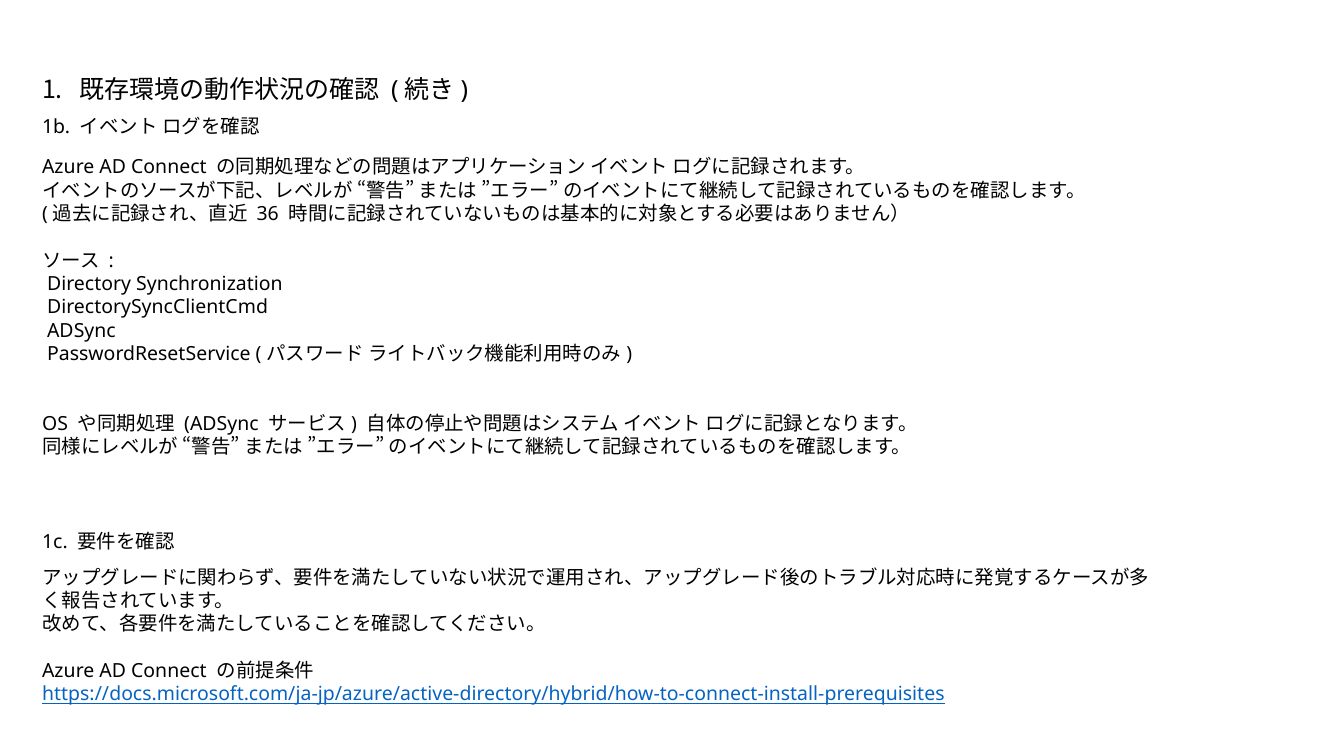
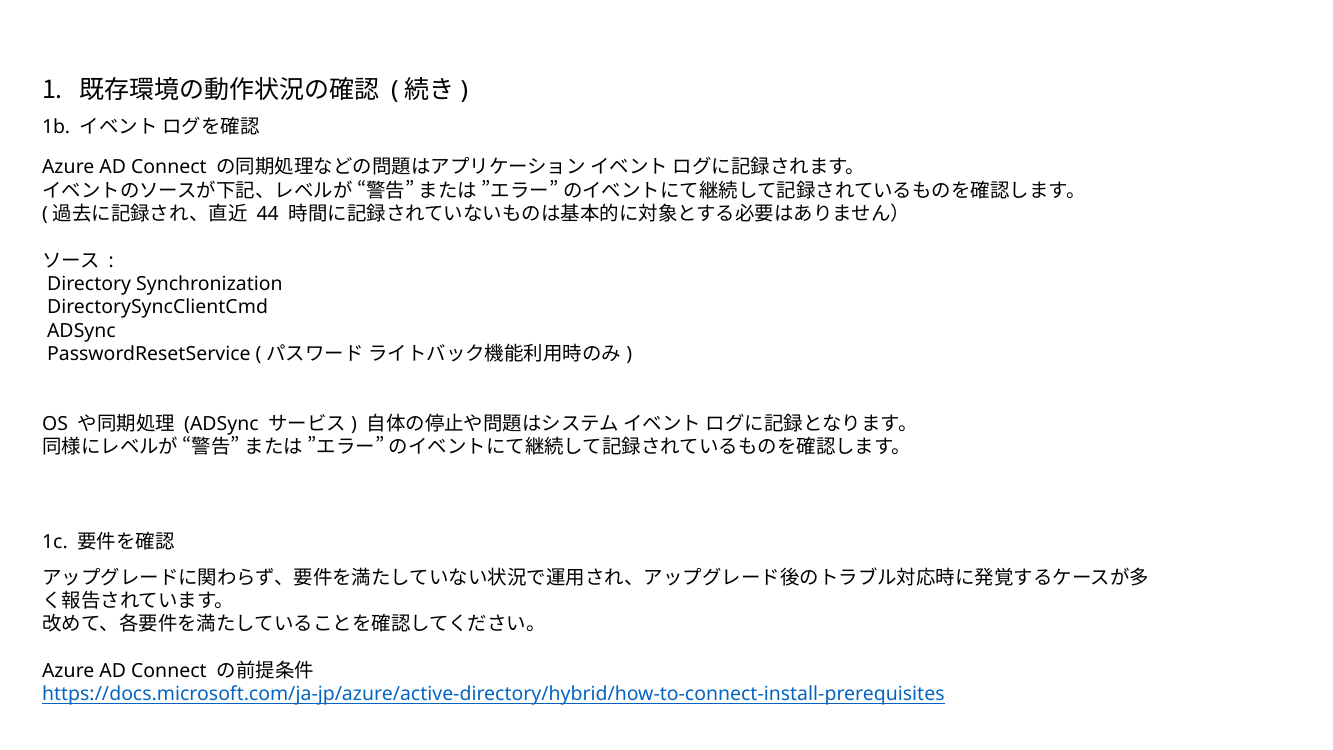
36: 36 -> 44
